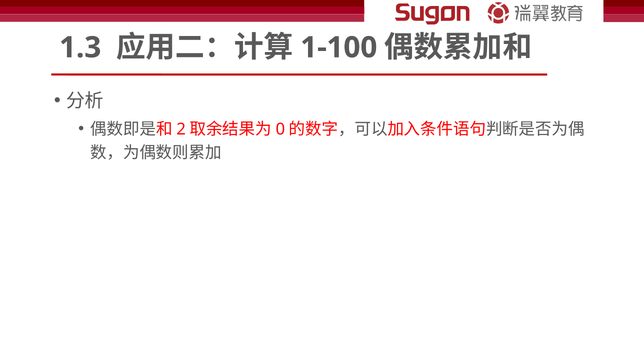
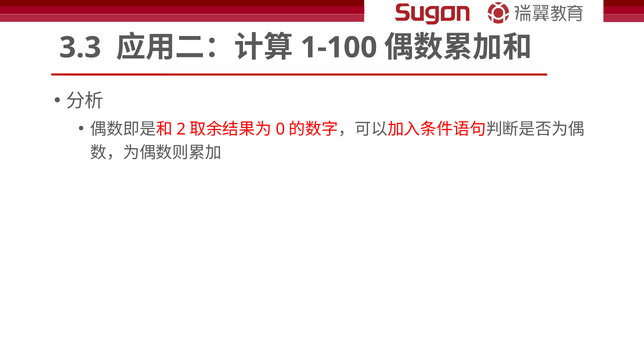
1.3: 1.3 -> 3.3
